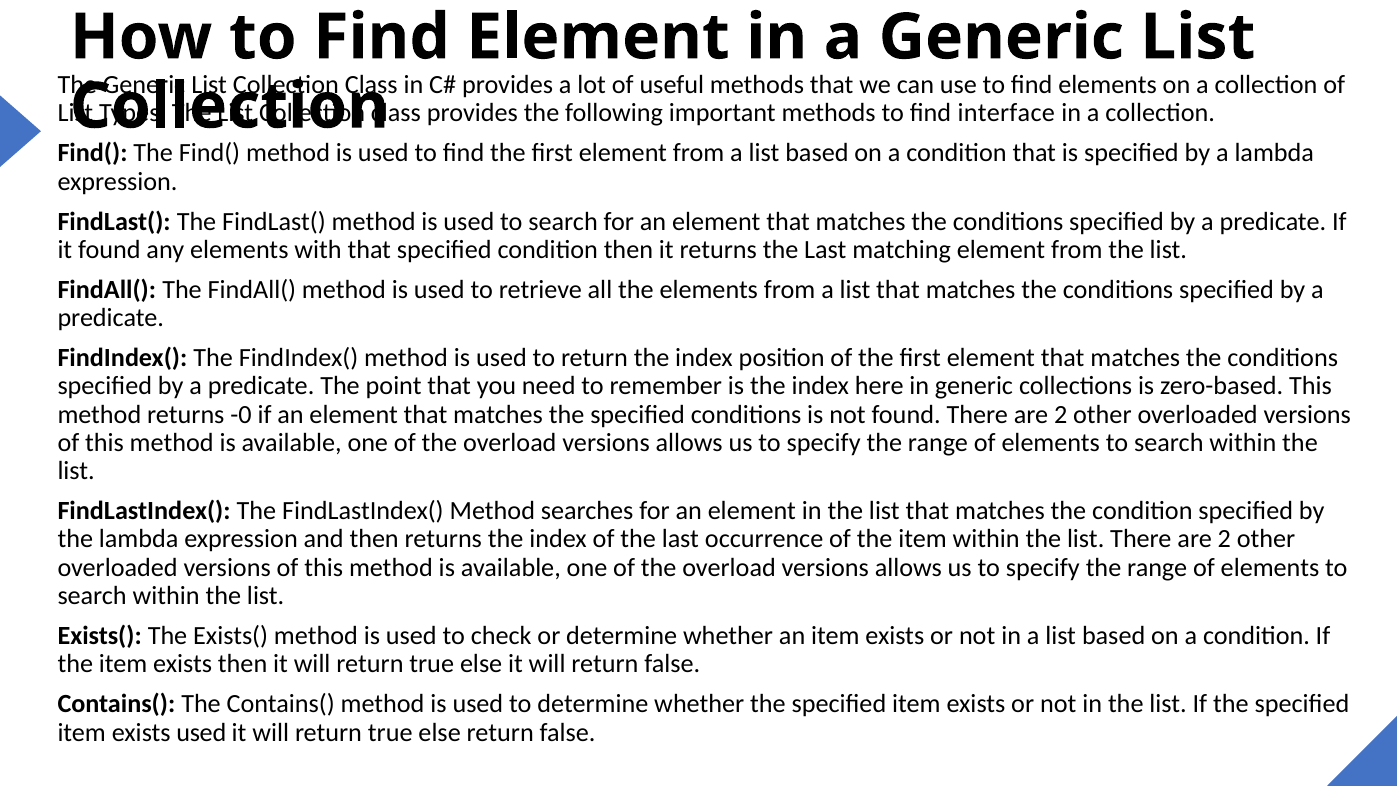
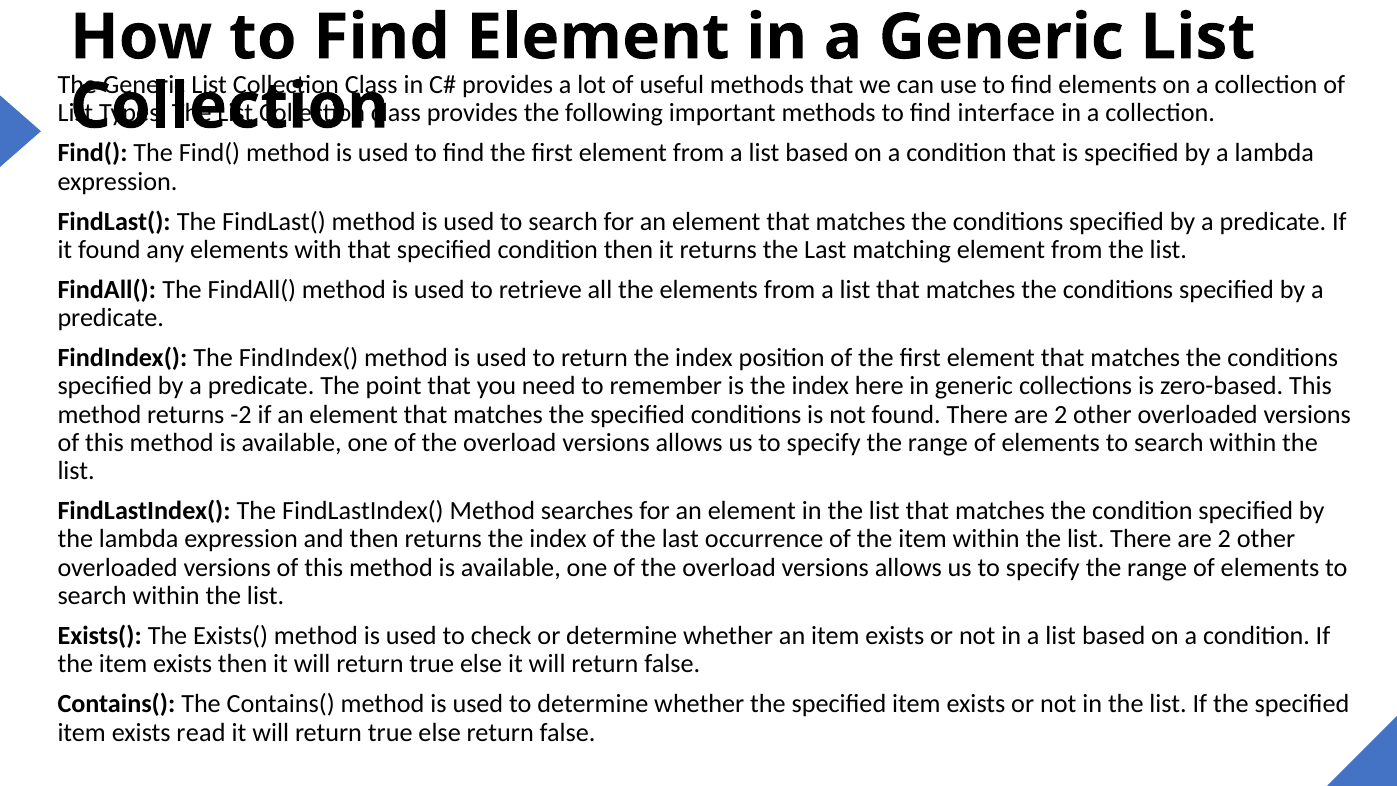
-0: -0 -> -2
exists used: used -> read
